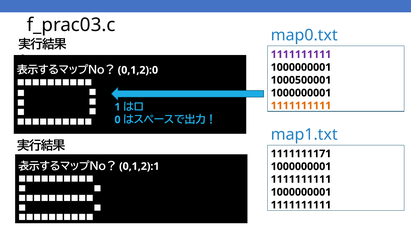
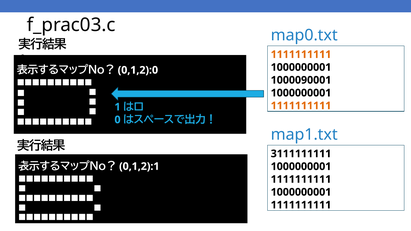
1111111111 at (301, 55) colour: purple -> orange
1000500001: 1000500001 -> 1000090001
1111111171: 1111111171 -> 3111111111
